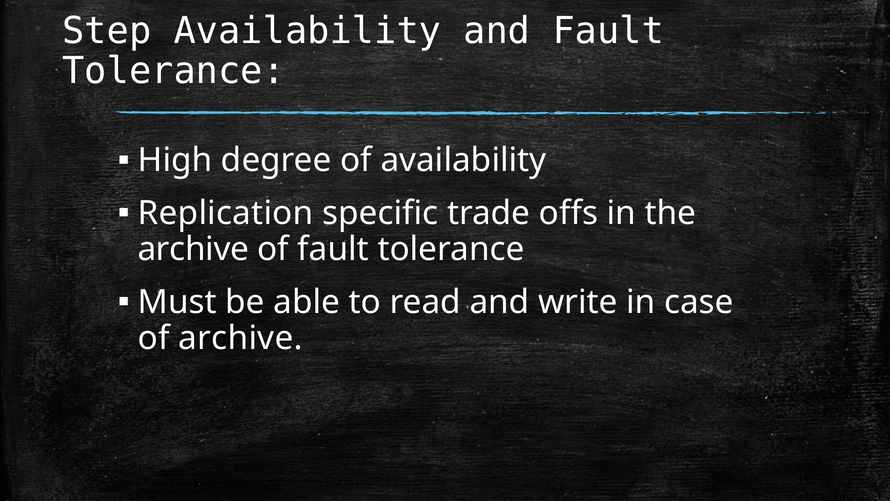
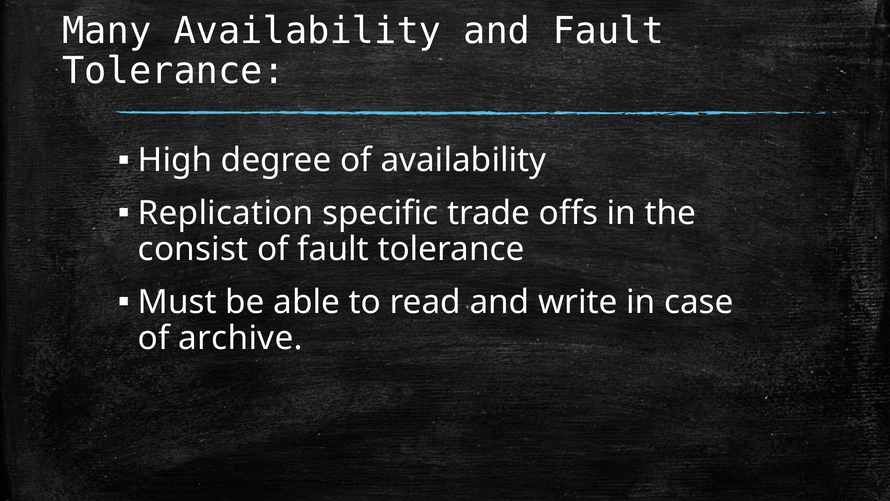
Step: Step -> Many
archive at (193, 249): archive -> consist
